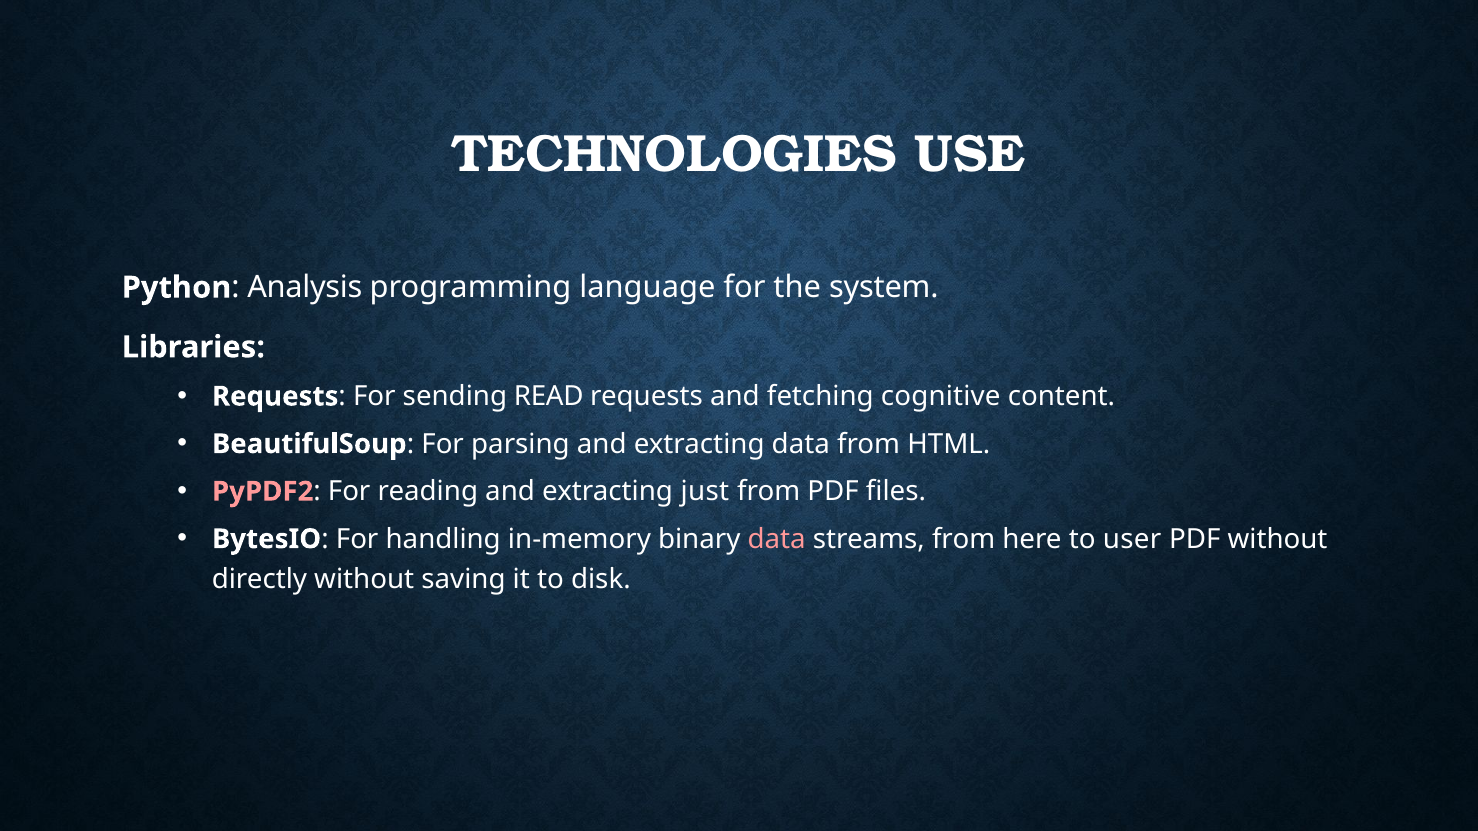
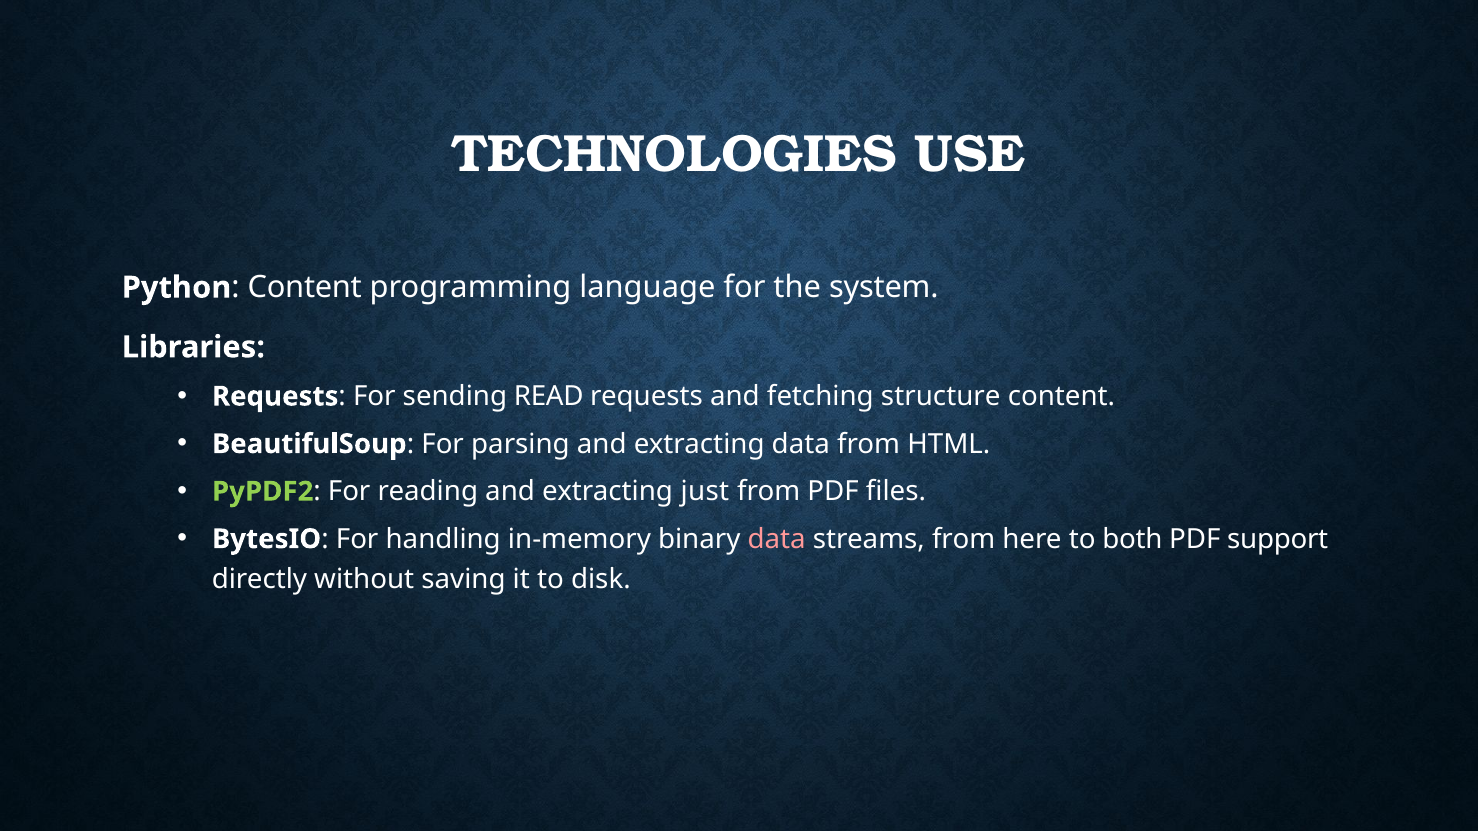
Analysis at (305, 288): Analysis -> Content
cognitive: cognitive -> structure
PyPDF2 colour: pink -> light green
user: user -> both
PDF without: without -> support
